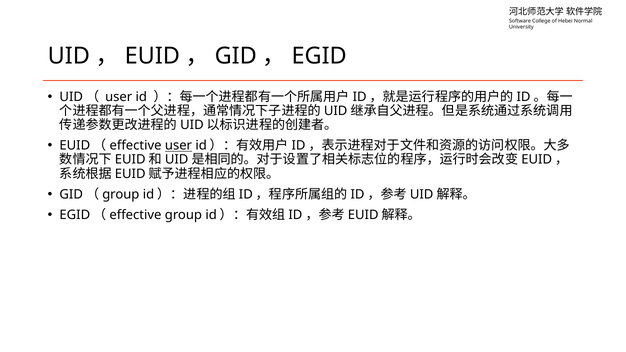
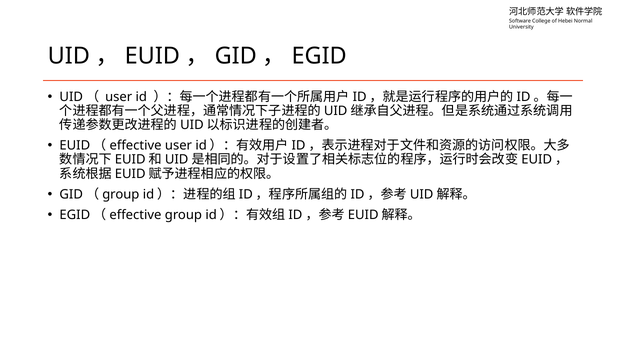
user at (178, 146) underline: present -> none
